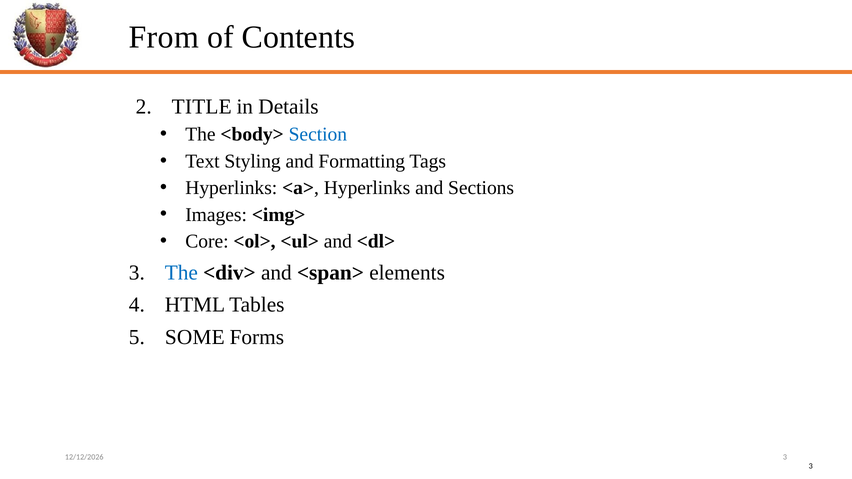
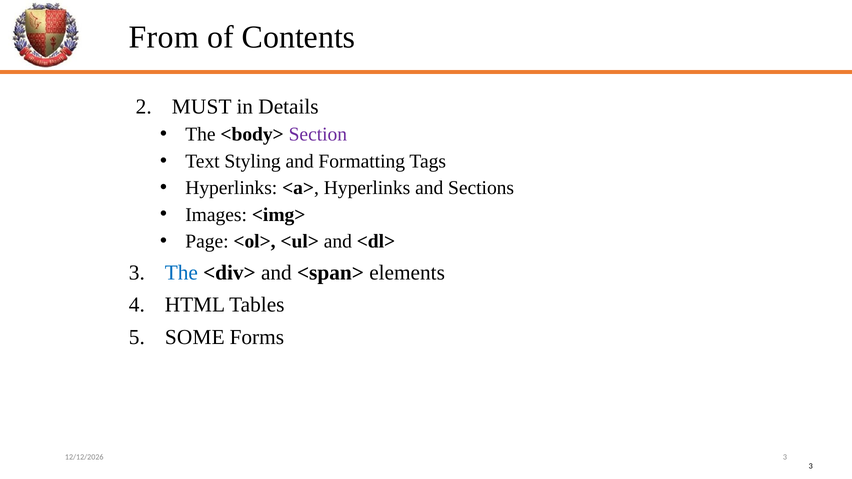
TITLE: TITLE -> MUST
Section colour: blue -> purple
Core: Core -> Page
